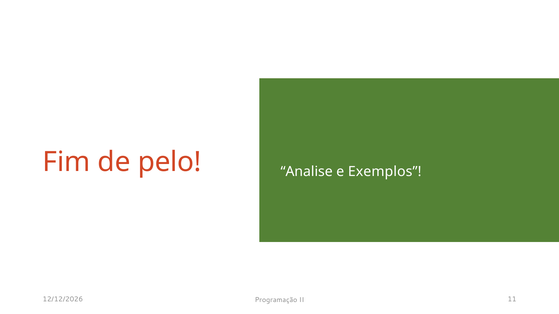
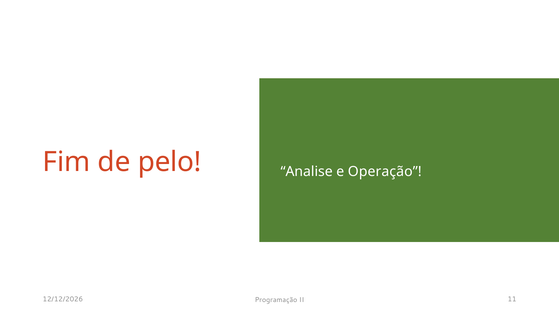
Exemplos: Exemplos -> Operação
